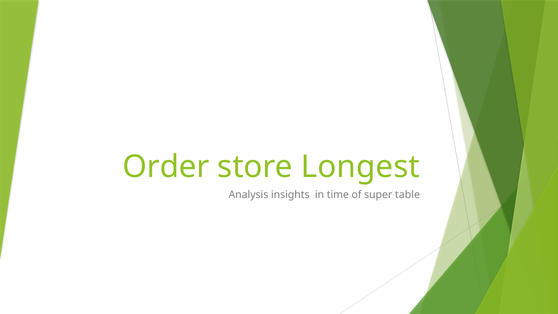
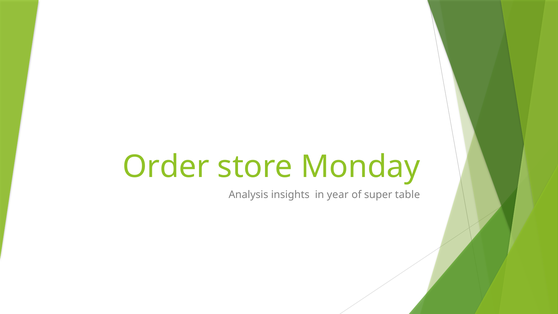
Longest: Longest -> Monday
time: time -> year
